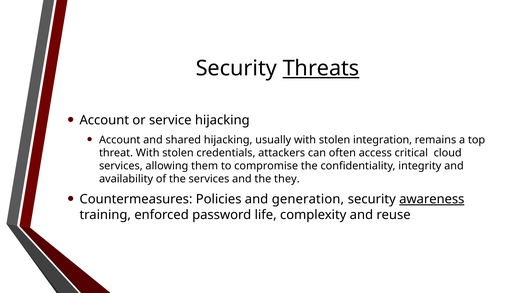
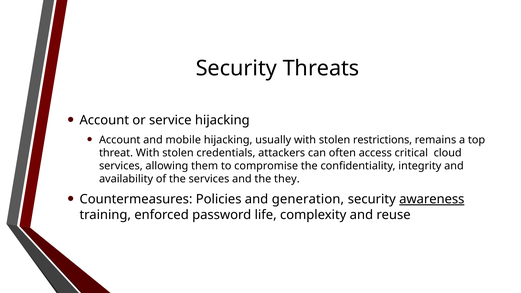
Threats underline: present -> none
shared: shared -> mobile
integration: integration -> restrictions
